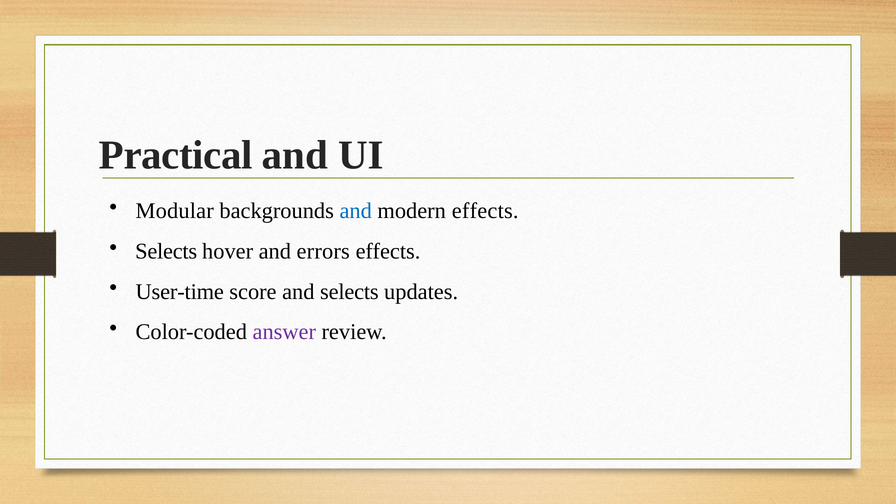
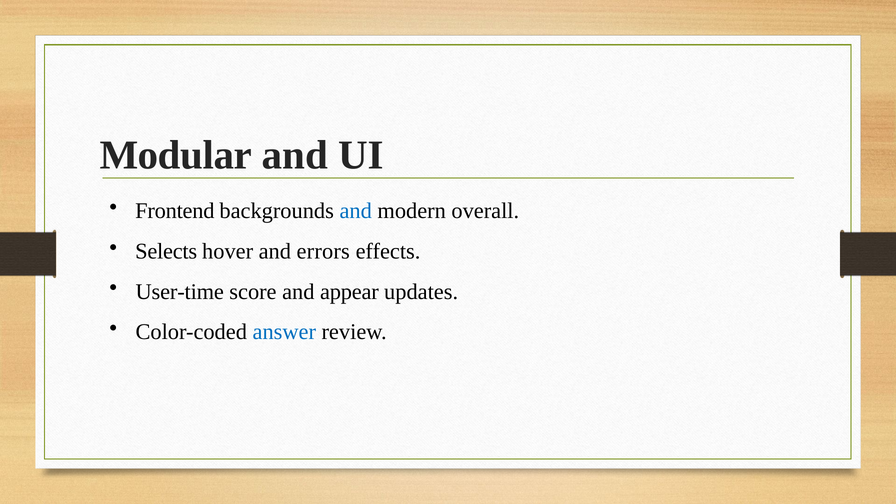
Practical: Practical -> Modular
Modular: Modular -> Frontend
modern effects: effects -> overall
and selects: selects -> appear
answer colour: purple -> blue
